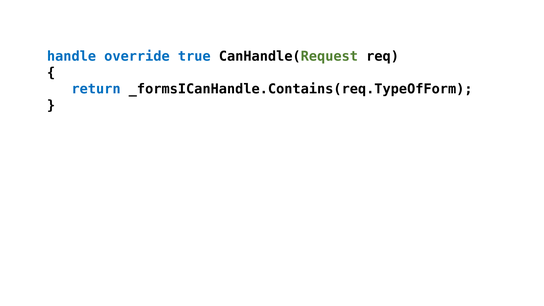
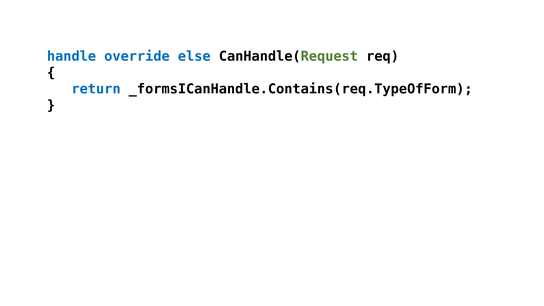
true: true -> else
